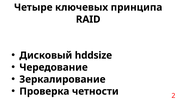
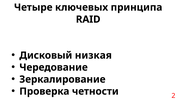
hddsize: hddsize -> низкая
